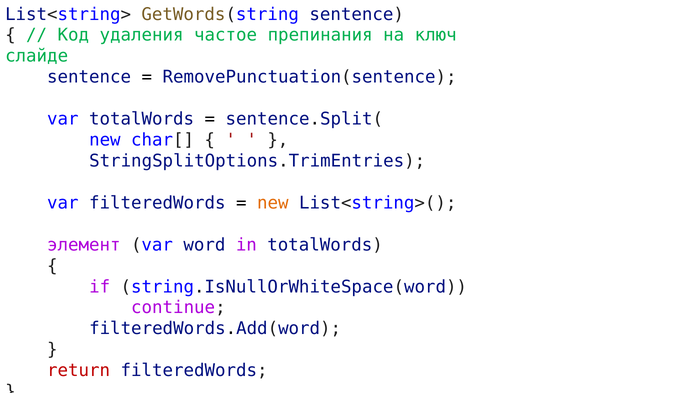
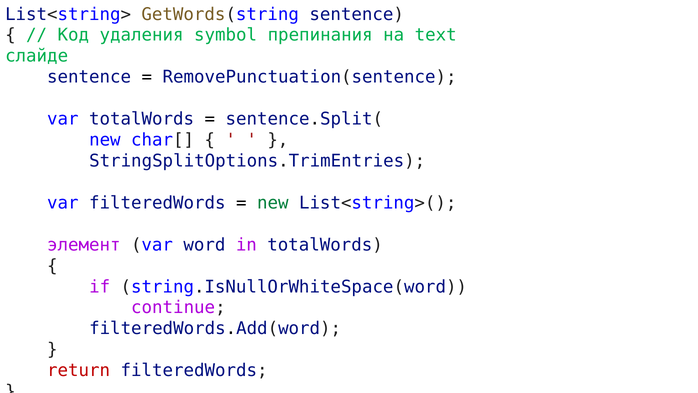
частое: частое -> symbol
ключ: ключ -> text
new at (273, 203) colour: orange -> green
